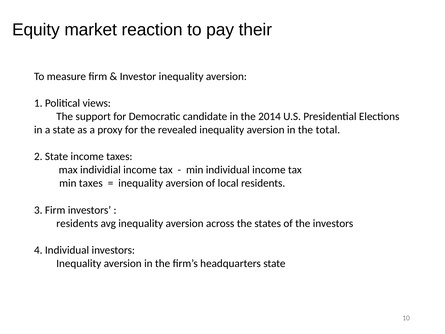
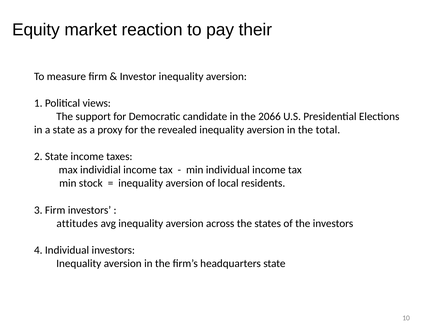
2014: 2014 -> 2066
min taxes: taxes -> stock
residents at (77, 223): residents -> attitudes
